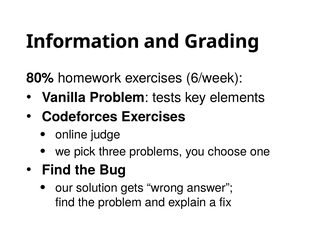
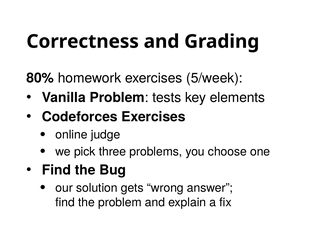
Information: Information -> Correctness
6/week: 6/week -> 5/week
